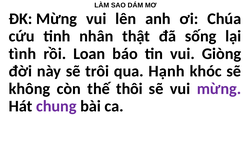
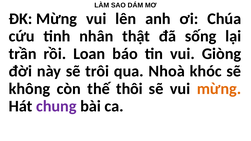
tình: tình -> trần
Hạnh: Hạnh -> Nhoà
mừng at (219, 89) colour: purple -> orange
